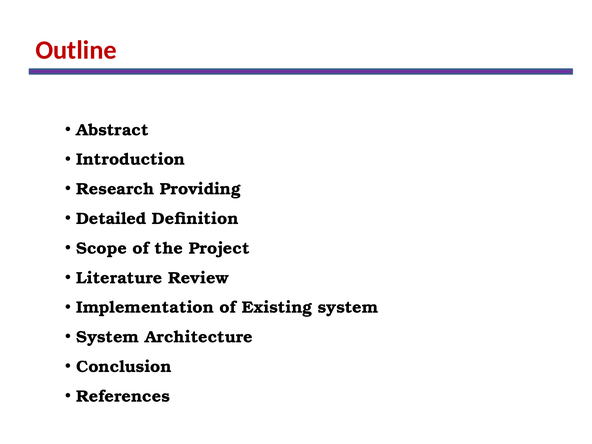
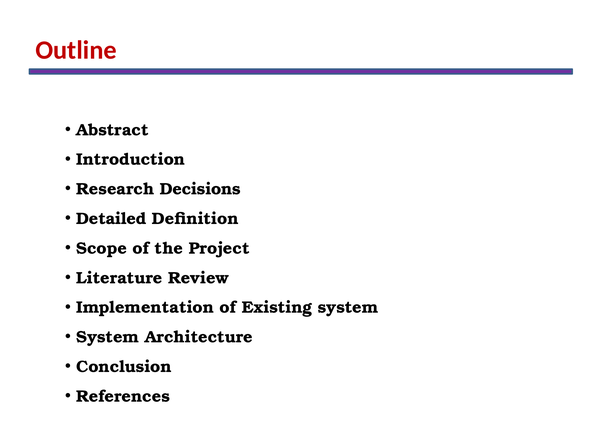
Providing: Providing -> Decisions
